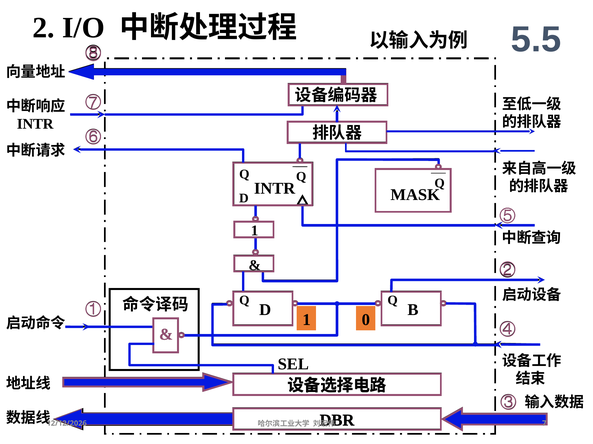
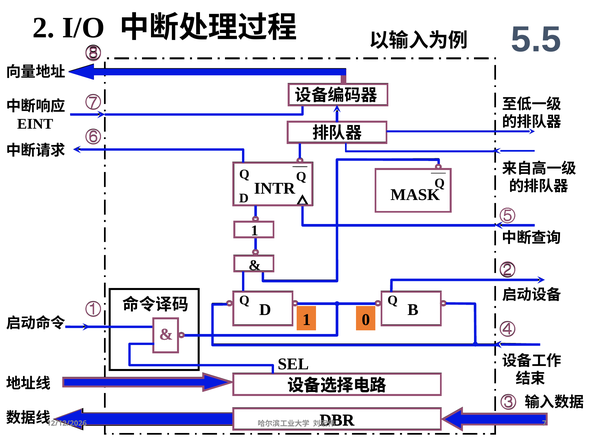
INTR at (35, 124): INTR -> EINT
